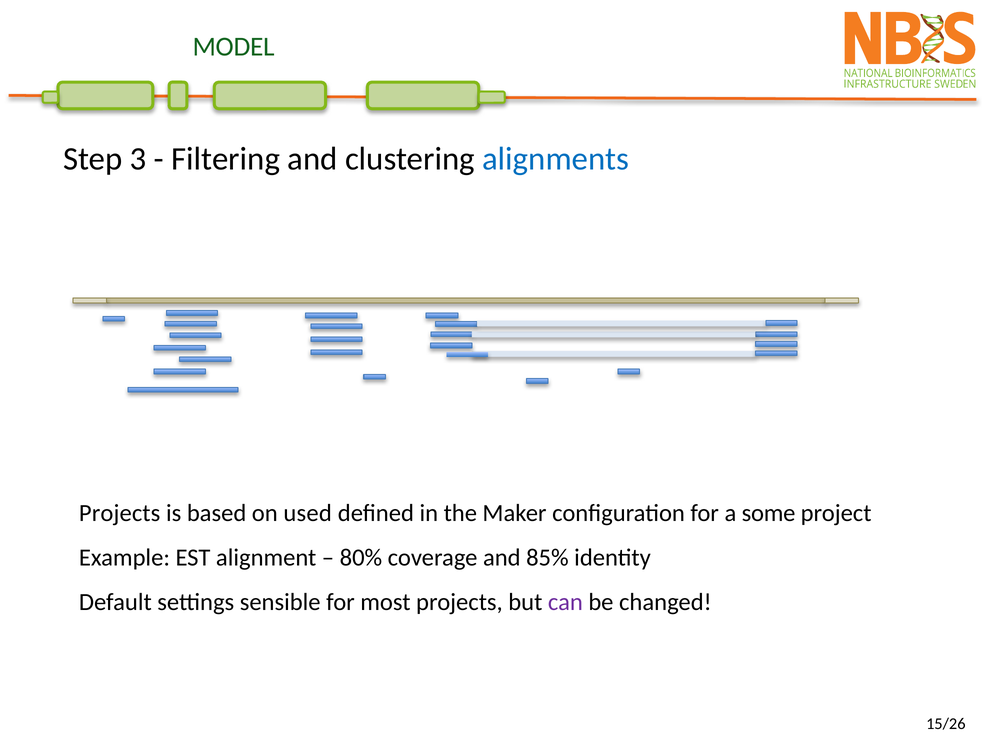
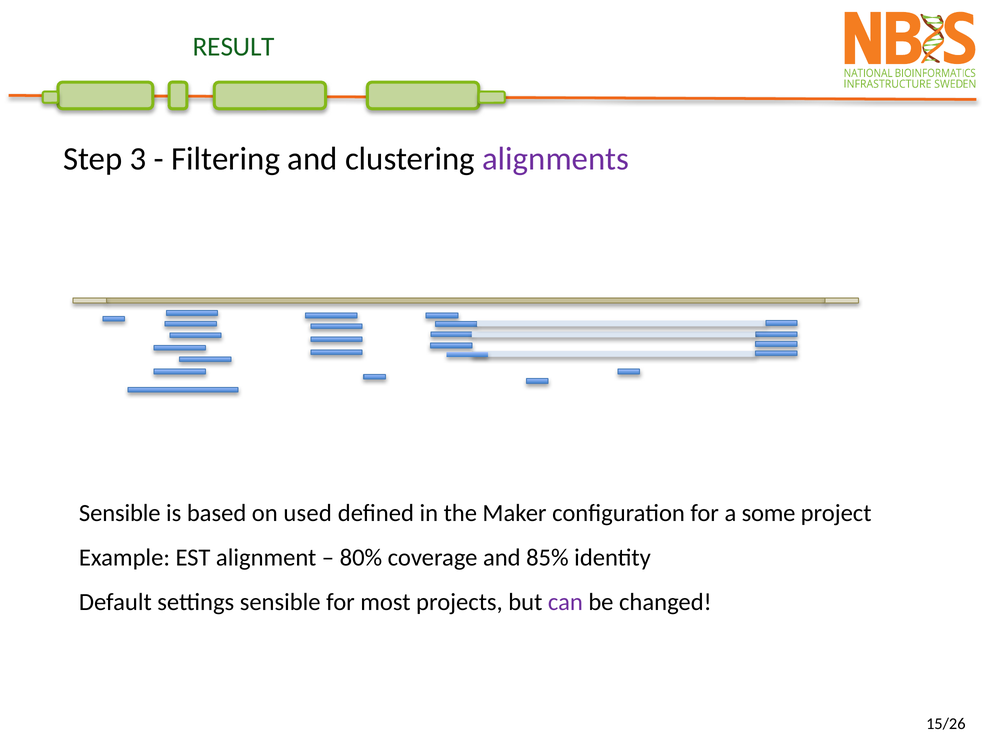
MODEL: MODEL -> RESULT
alignments colour: blue -> purple
Projects at (120, 513): Projects -> Sensible
